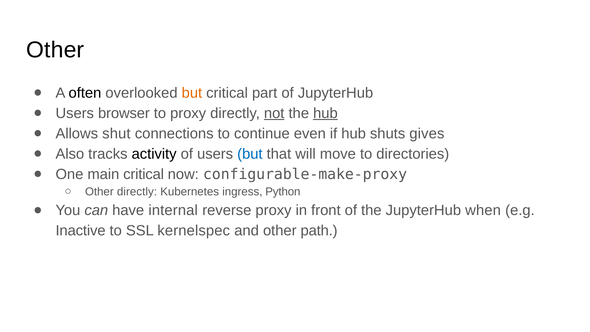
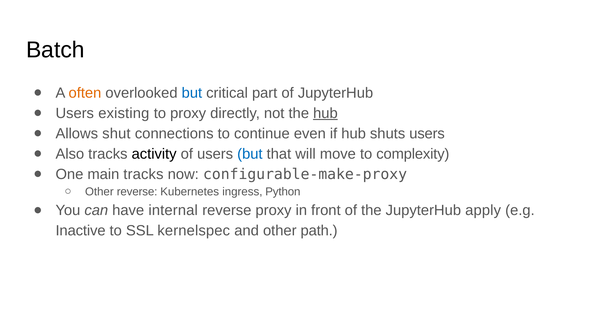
Other at (55, 50): Other -> Batch
often colour: black -> orange
but at (192, 93) colour: orange -> blue
browser: browser -> existing
not underline: present -> none
shuts gives: gives -> users
directories: directories -> complexity
main critical: critical -> tracks
Other directly: directly -> reverse
when: when -> apply
